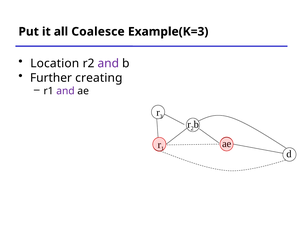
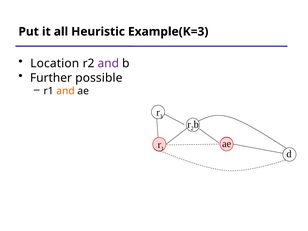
Coalesce: Coalesce -> Heuristic
creating: creating -> possible
and at (65, 91) colour: purple -> orange
